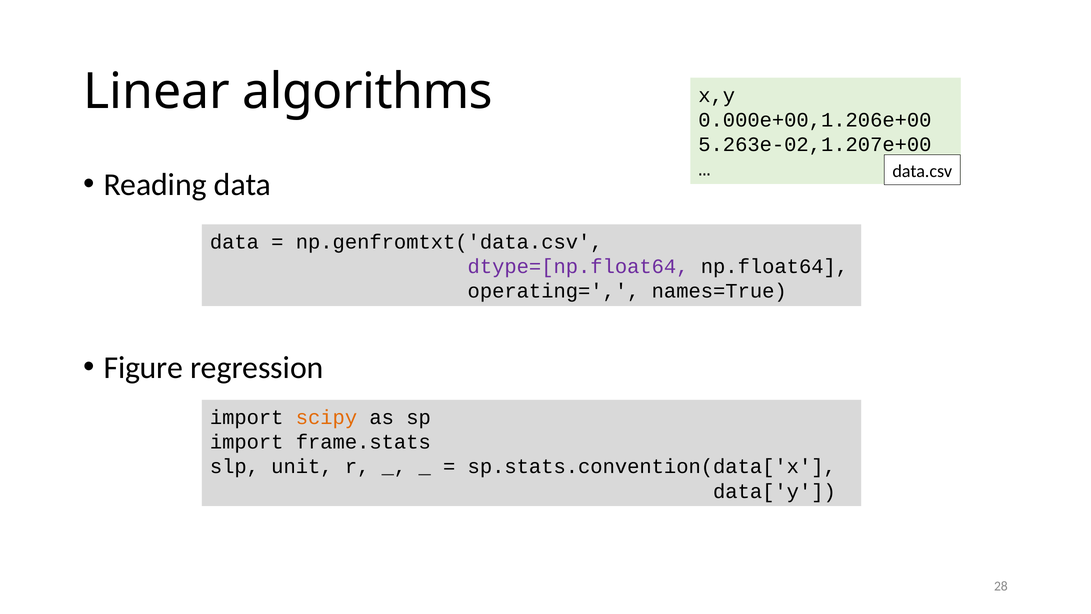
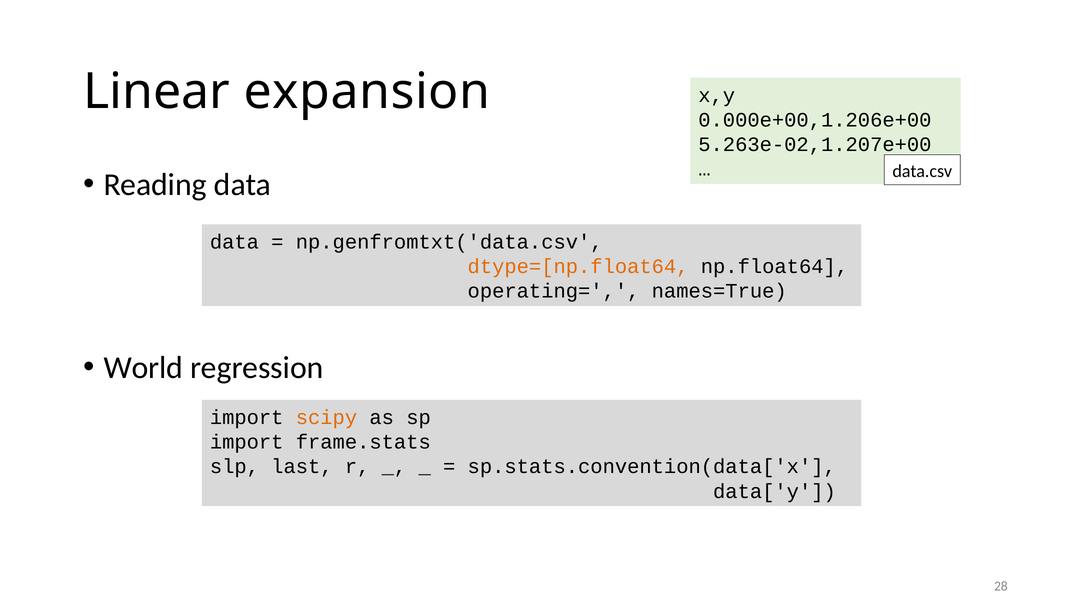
algorithms: algorithms -> expansion
dtype=[np.float64 colour: purple -> orange
Figure: Figure -> World
unit: unit -> last
